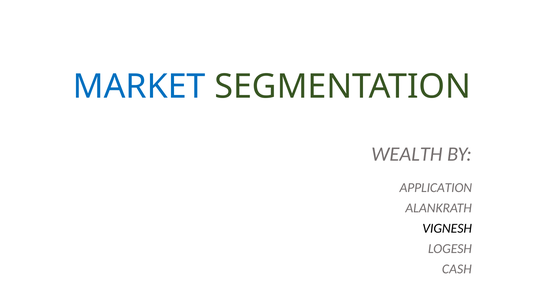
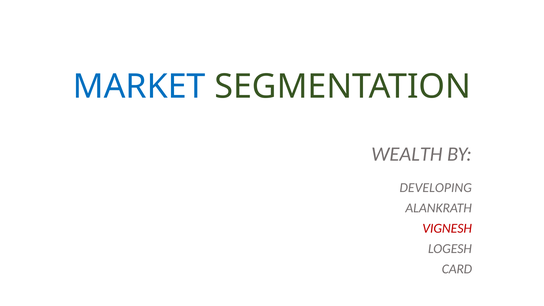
APPLICATION: APPLICATION -> DEVELOPING
VIGNESH colour: black -> red
CASH: CASH -> CARD
